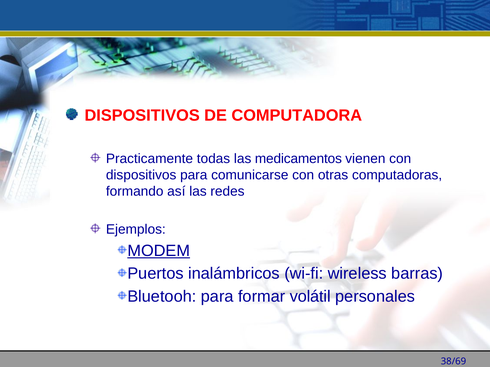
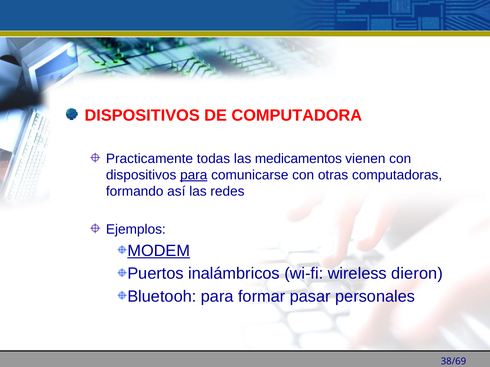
para at (194, 175) underline: none -> present
barras: barras -> dieron
volátil: volátil -> pasar
